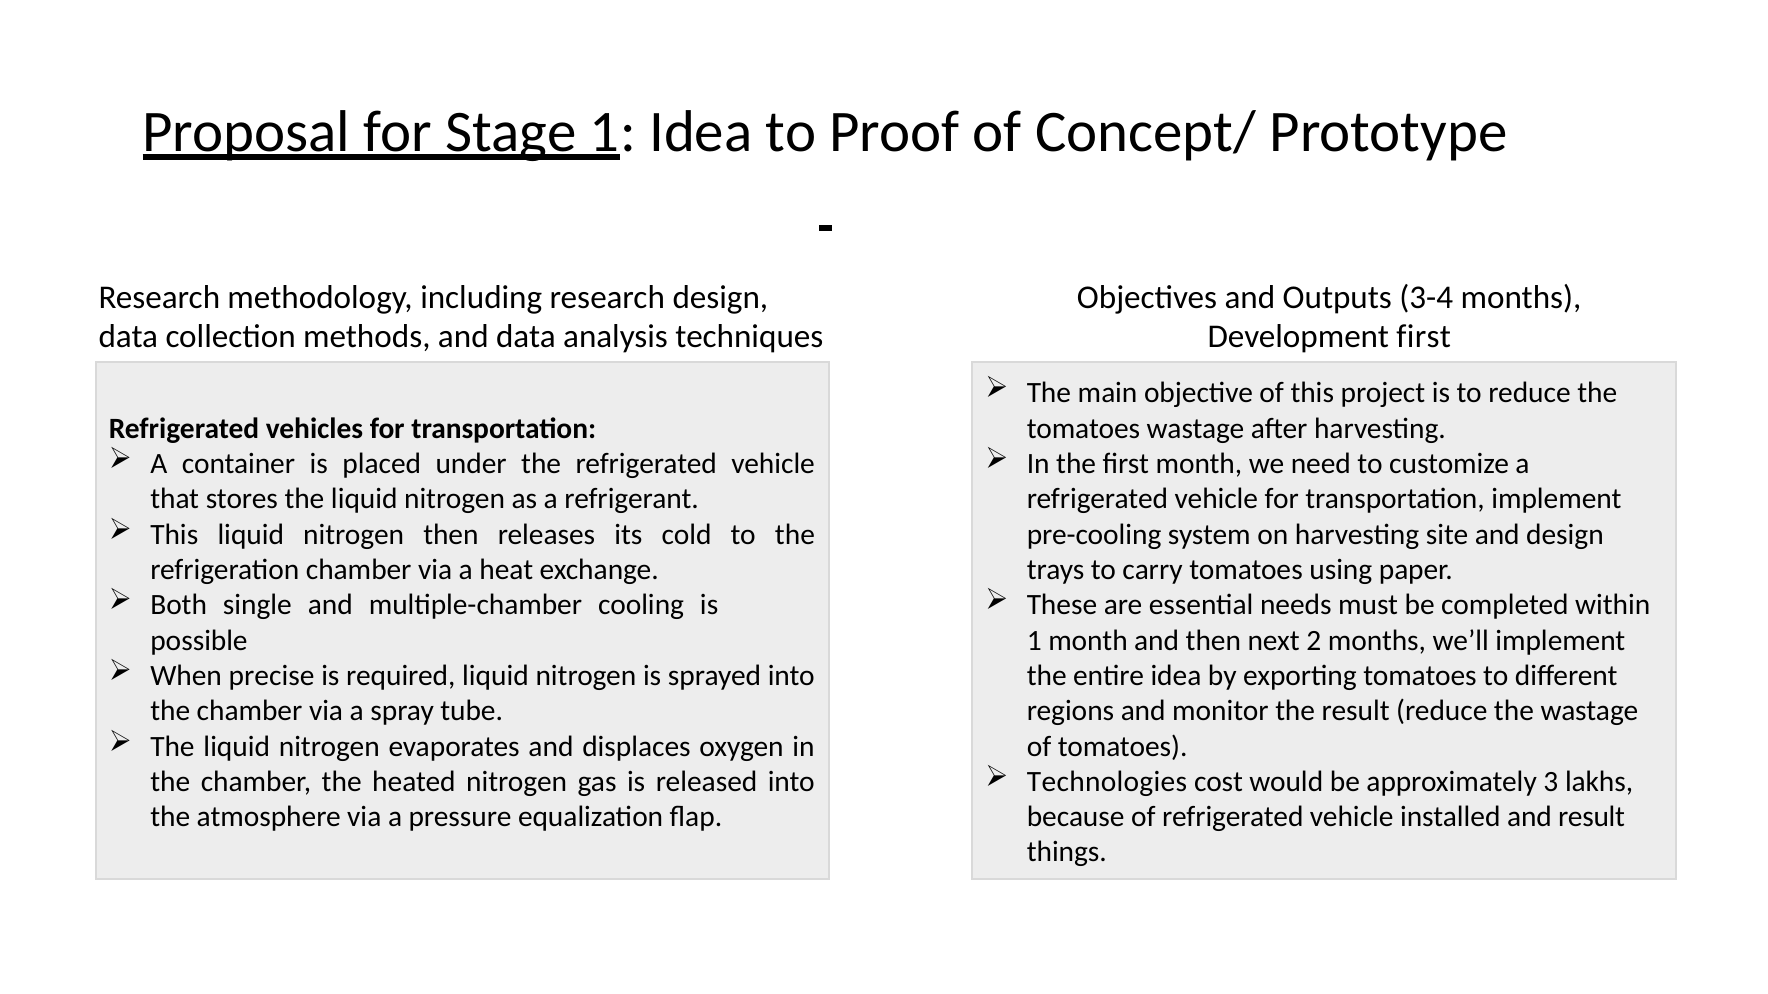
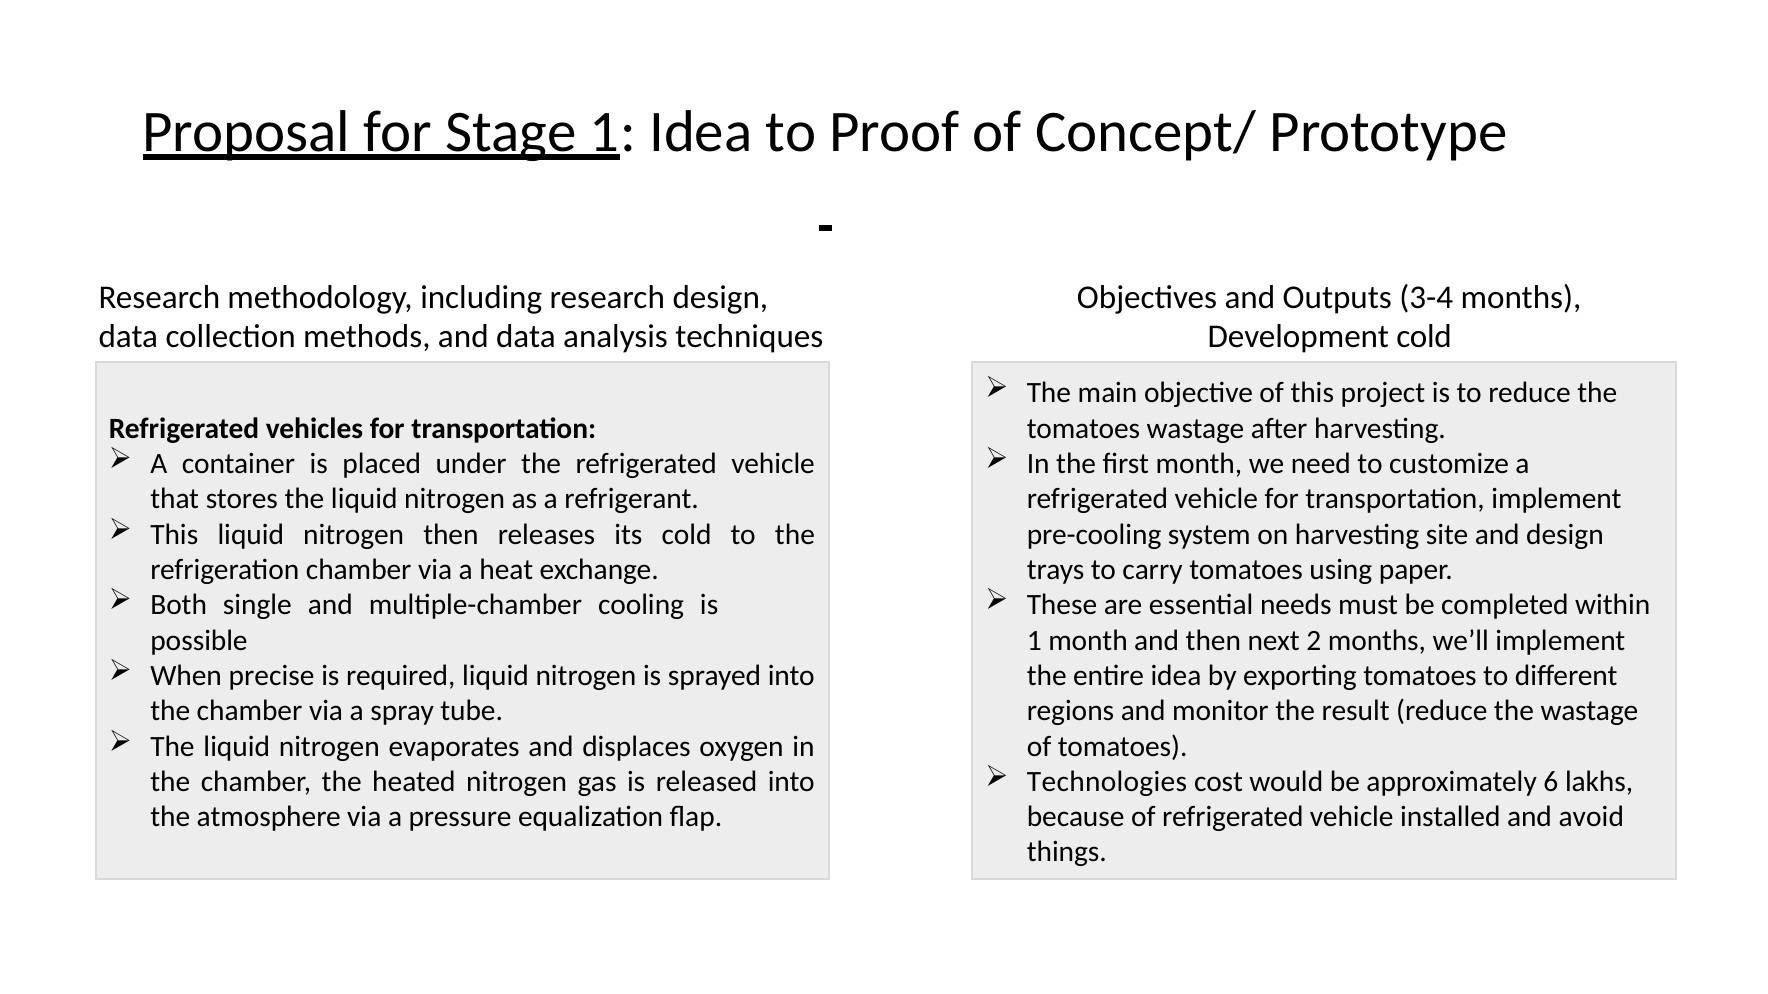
Development first: first -> cold
3: 3 -> 6
and result: result -> avoid
